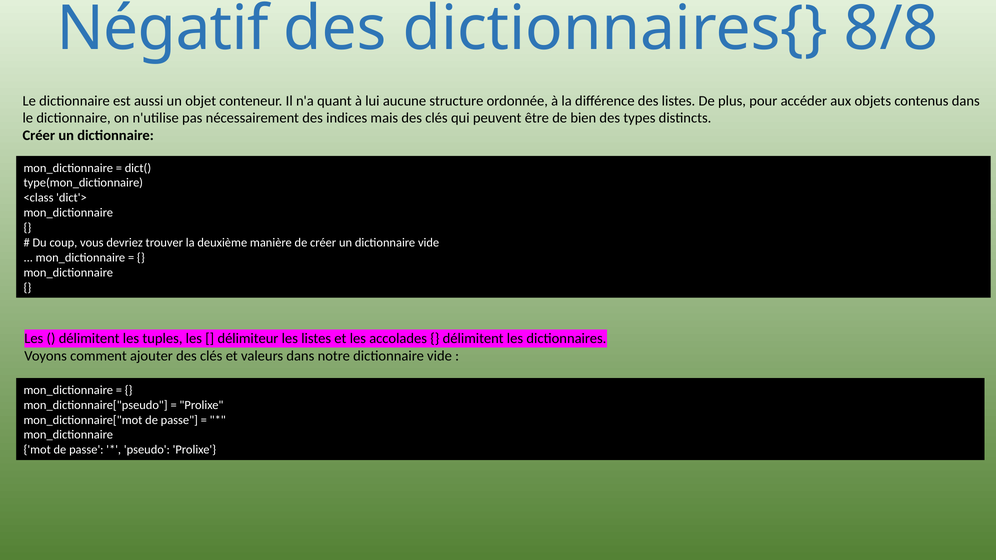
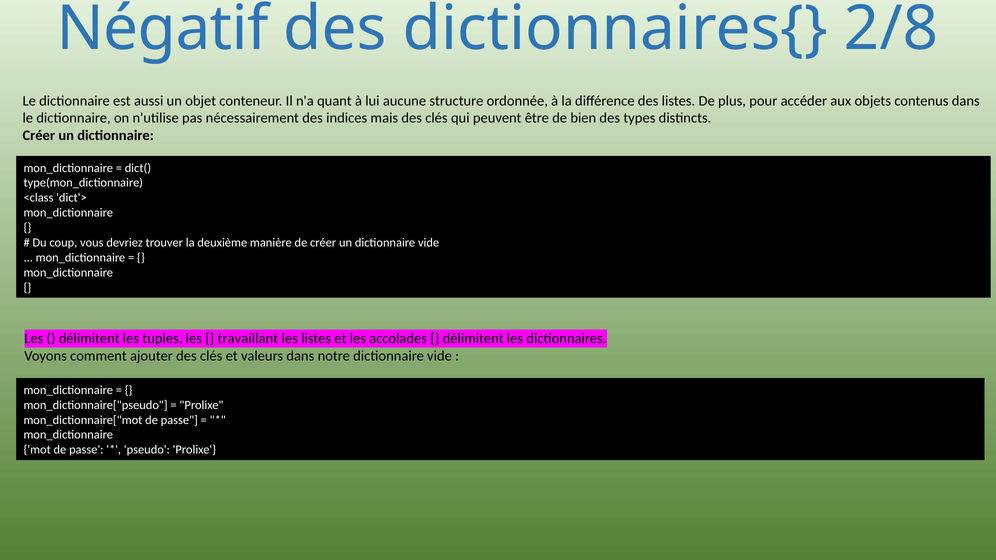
8/8: 8/8 -> 2/8
délimiteur: délimiteur -> travaillant
